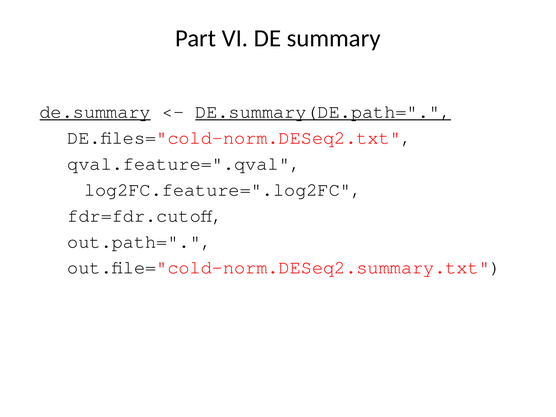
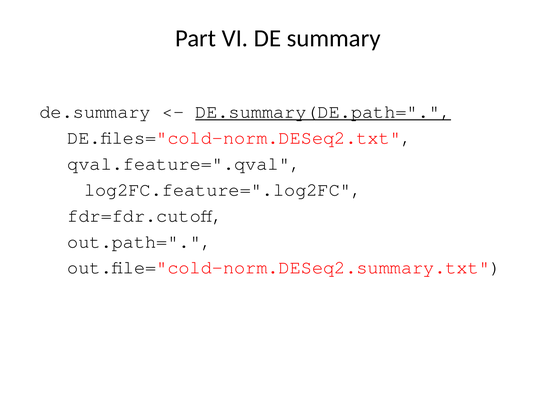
de.summary underline: present -> none
